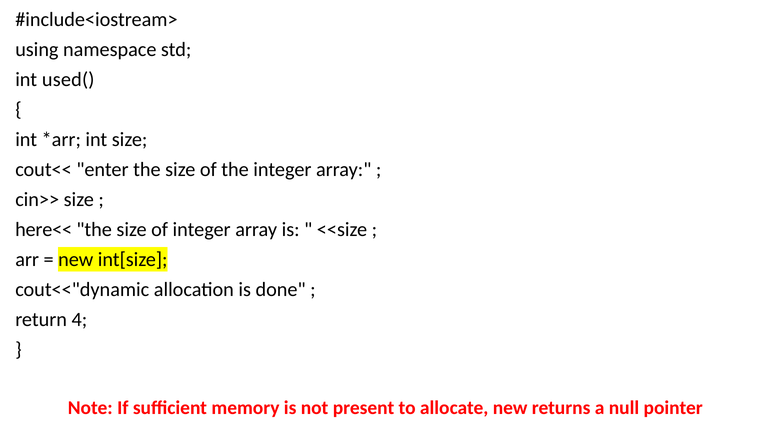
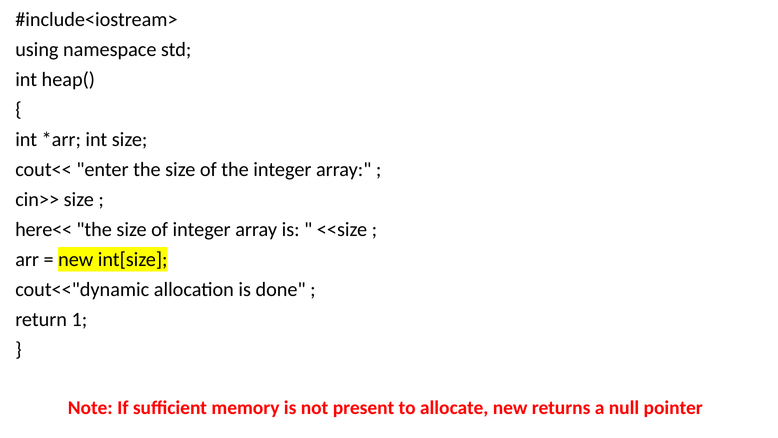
used(: used( -> heap(
4: 4 -> 1
